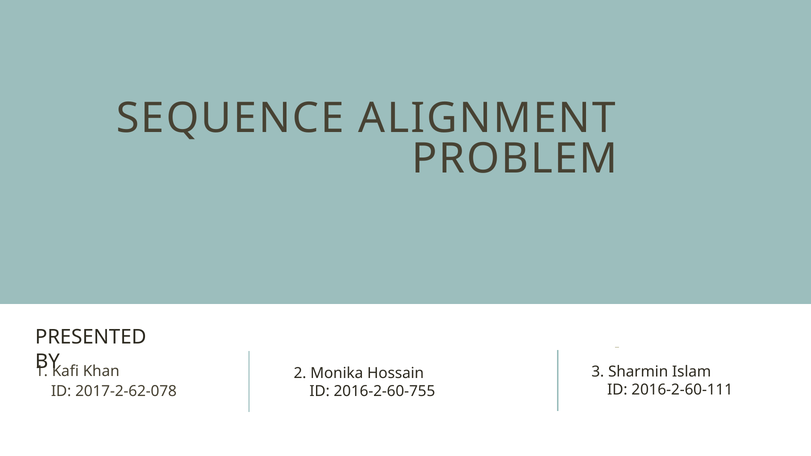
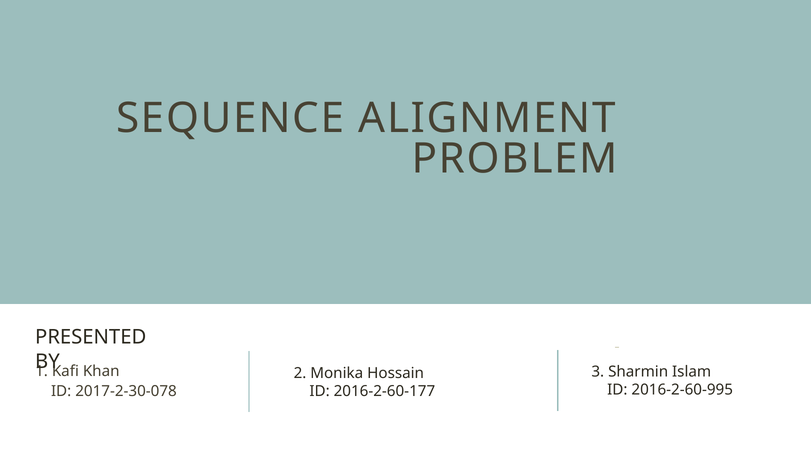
2016-2-60-111: 2016-2-60-111 -> 2016-2-60-995
2017-2-62-078: 2017-2-62-078 -> 2017-2-30-078
2016-2-60-755: 2016-2-60-755 -> 2016-2-60-177
